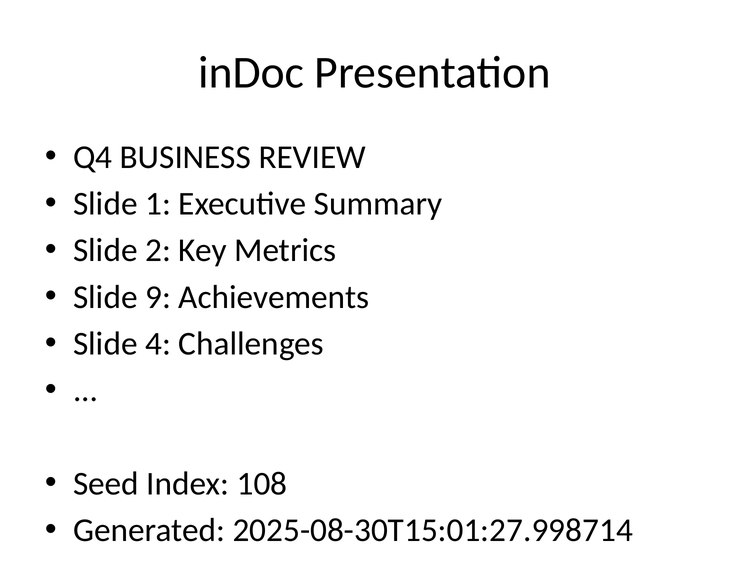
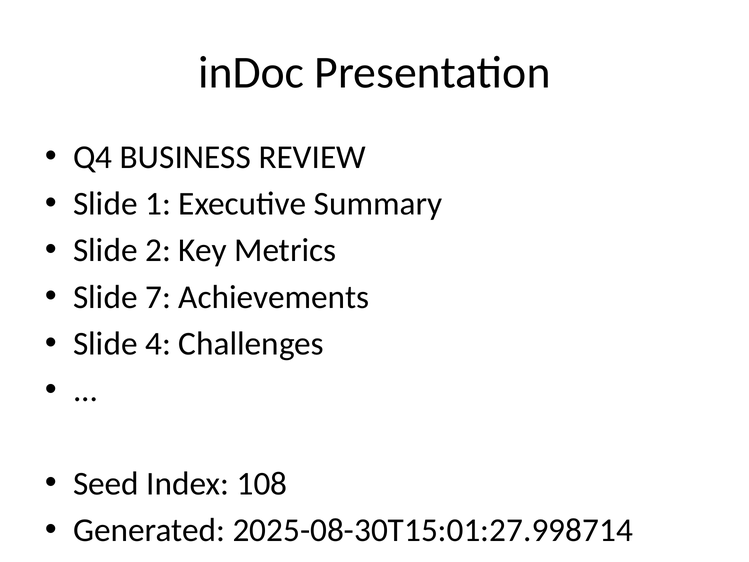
9: 9 -> 7
